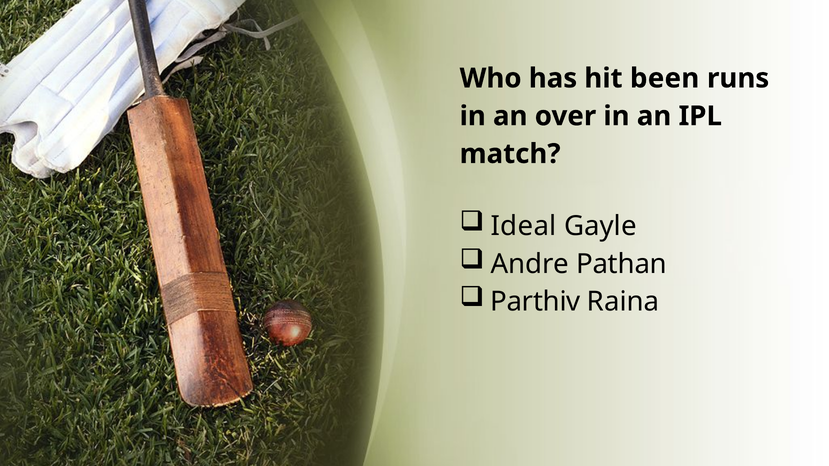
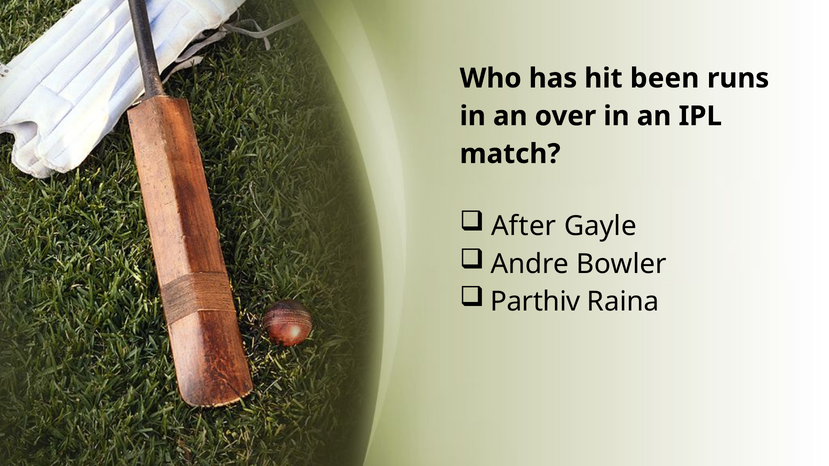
Ideal: Ideal -> After
Pathan: Pathan -> Bowler
